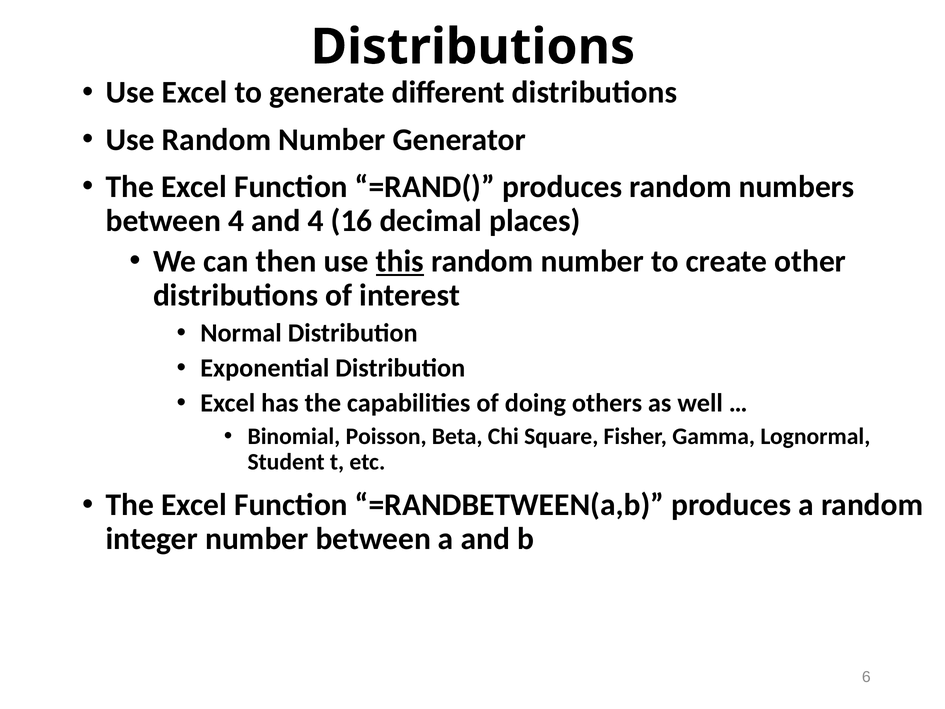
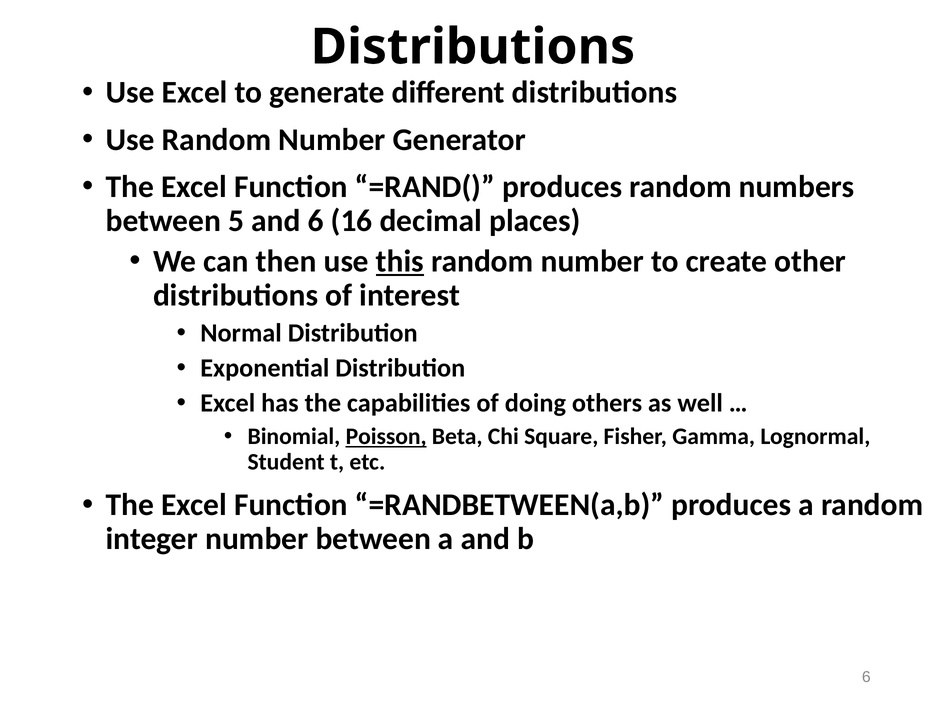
between 4: 4 -> 5
and 4: 4 -> 6
Poisson underline: none -> present
